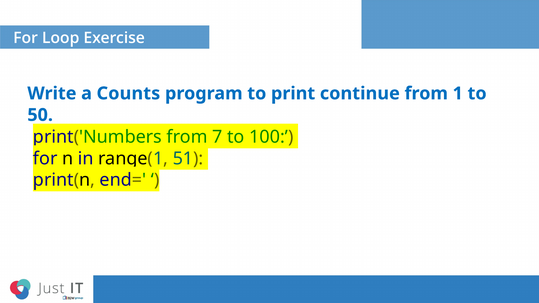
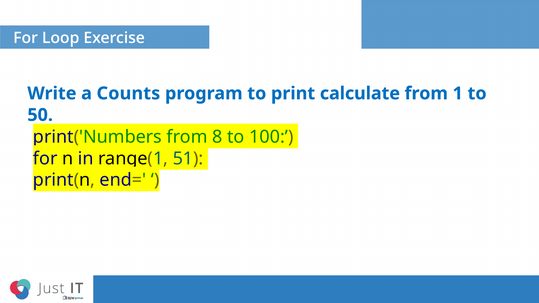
continue: continue -> calculate
7: 7 -> 8
